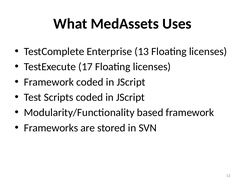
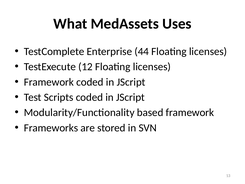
Enterprise 13: 13 -> 44
17: 17 -> 12
